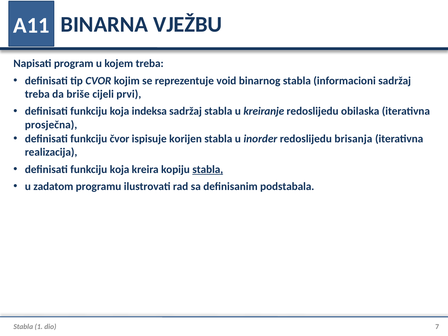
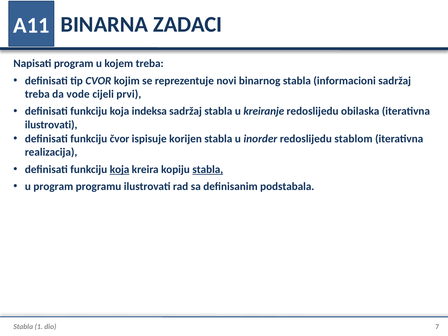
VJEŽBU: VJEŽBU -> ZADACI
void: void -> novi
briše: briše -> vode
prosječna at (51, 125): prosječna -> ilustrovati
brisanja: brisanja -> stablom
koja at (120, 169) underline: none -> present
u zadatom: zadatom -> program
